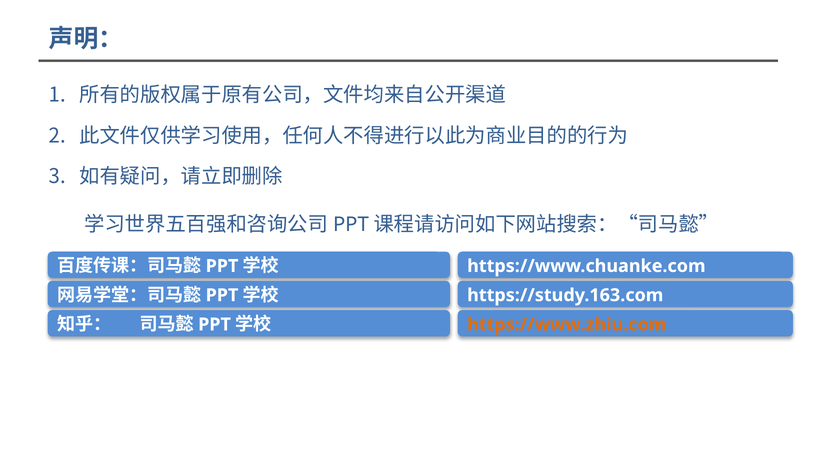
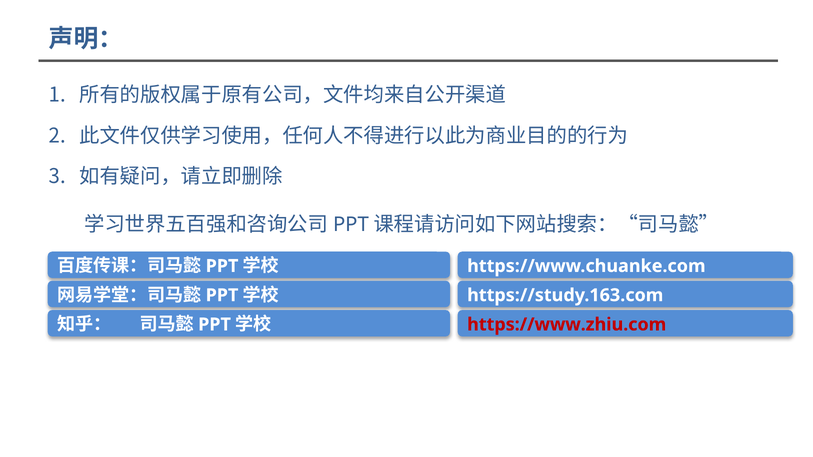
https://www.zhiu.com colour: orange -> red
